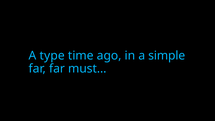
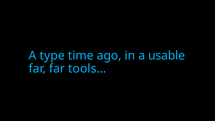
simple: simple -> usable
must…: must… -> tools…
